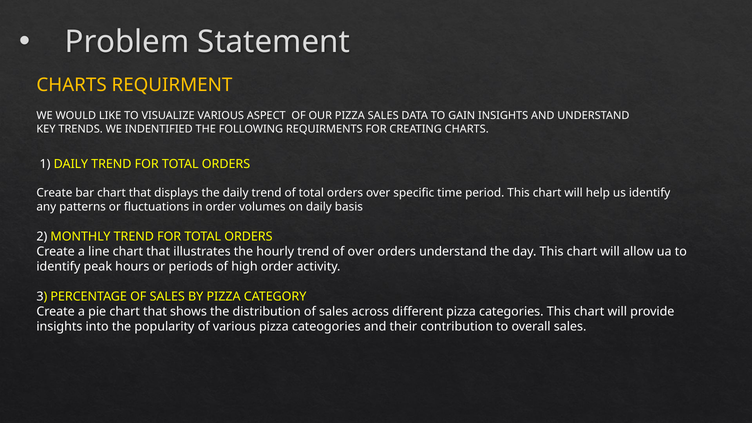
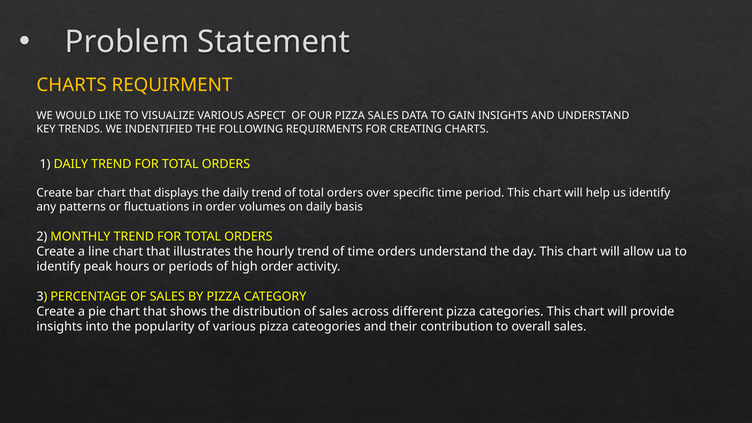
of over: over -> time
